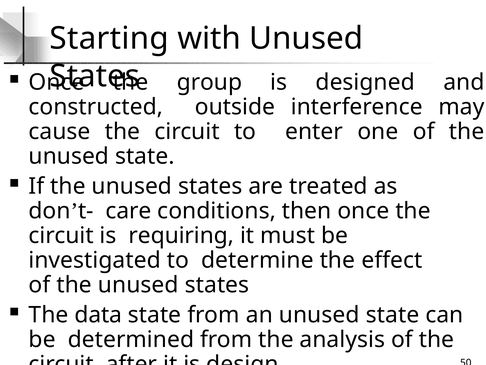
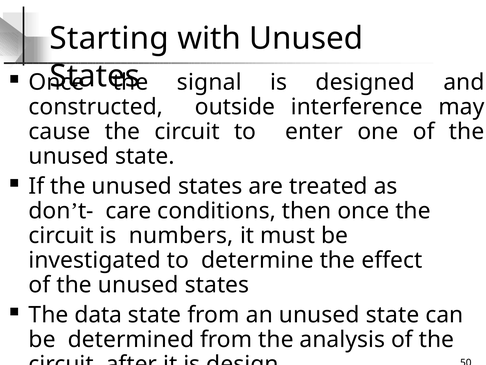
group: group -> signal
requiring: requiring -> numbers
